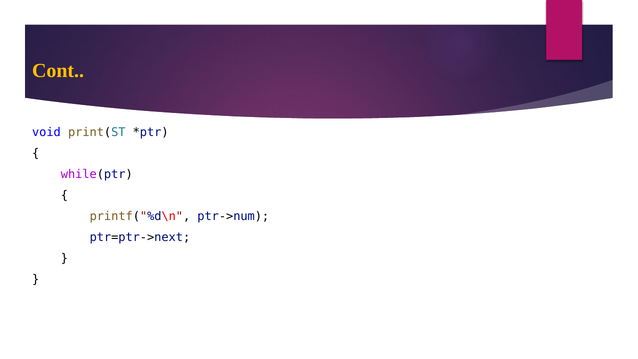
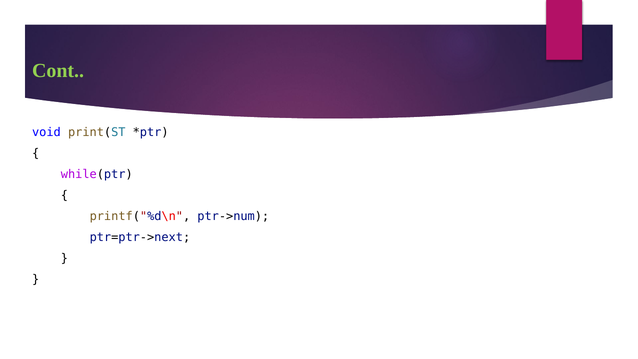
Cont colour: yellow -> light green
